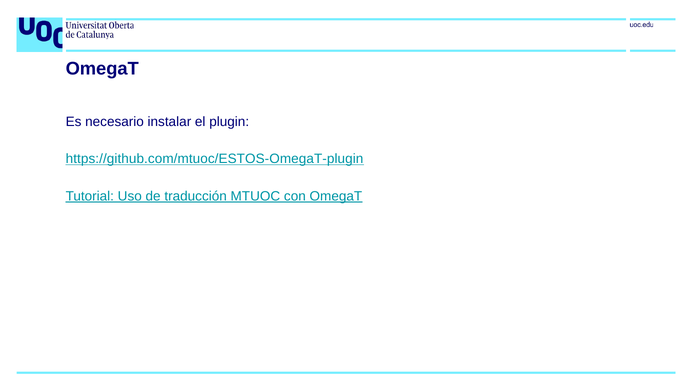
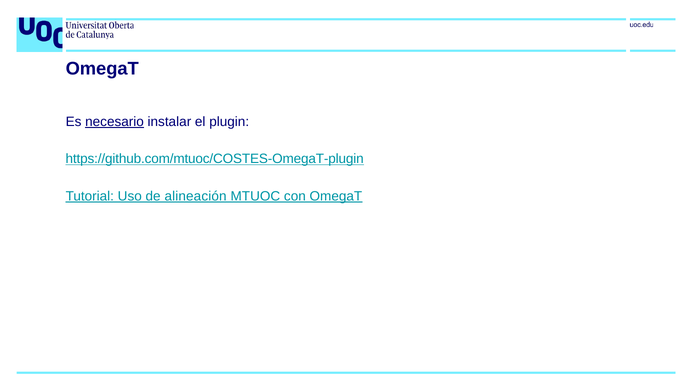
necesario underline: none -> present
https://github.com/mtuoc/ESTOS-OmegaT-plugin: https://github.com/mtuoc/ESTOS-OmegaT-plugin -> https://github.com/mtuoc/COSTES-OmegaT-plugin
traducción: traducción -> alineación
